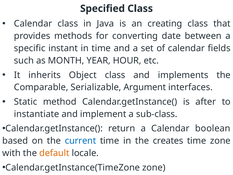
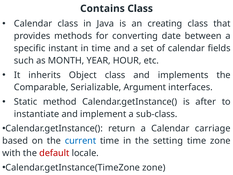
Specified: Specified -> Contains
boolean: boolean -> carriage
creates: creates -> setting
default colour: orange -> red
